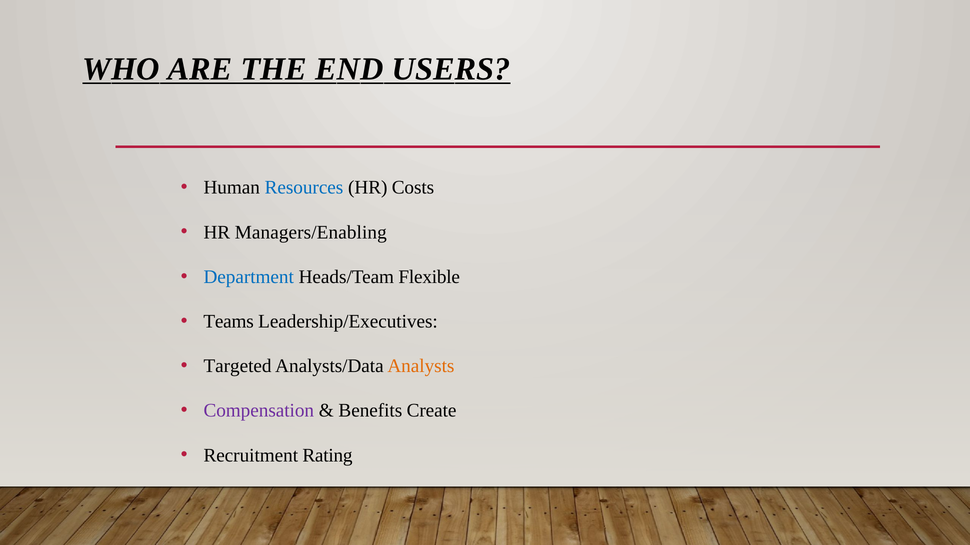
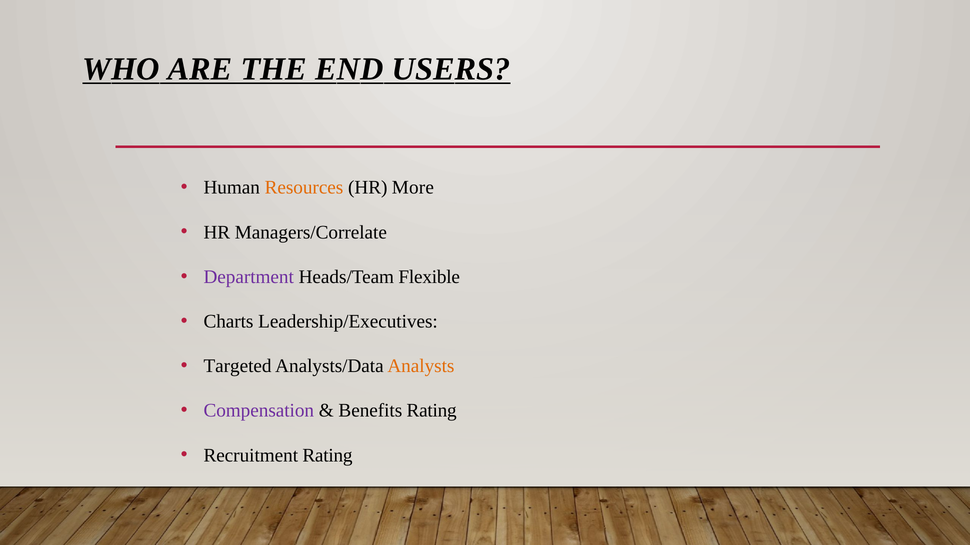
Resources colour: blue -> orange
Costs: Costs -> More
Managers/Enabling: Managers/Enabling -> Managers/Correlate
Department colour: blue -> purple
Teams: Teams -> Charts
Benefits Create: Create -> Rating
